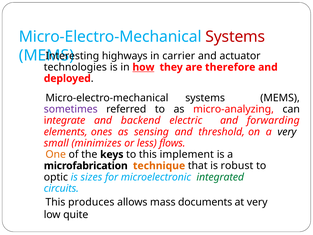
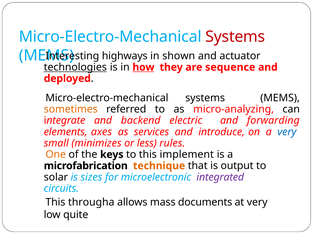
carrier: carrier -> shown
technologies underline: none -> present
therefore: therefore -> sequence
sometimes colour: purple -> orange
ones: ones -> axes
sensing: sensing -> services
threshold: threshold -> introduce
very at (287, 132) colour: black -> blue
flows: flows -> rules
robust: robust -> output
optic: optic -> solar
integrated colour: green -> purple
produces: produces -> througha
